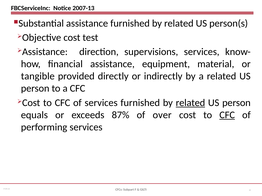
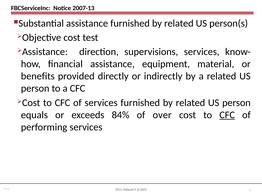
tangible: tangible -> benefits
related at (190, 103) underline: present -> none
87%: 87% -> 84%
